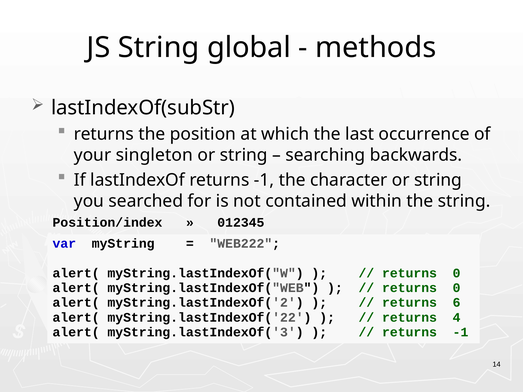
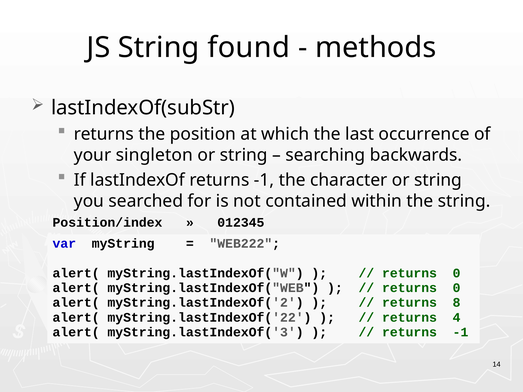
global: global -> found
6: 6 -> 8
